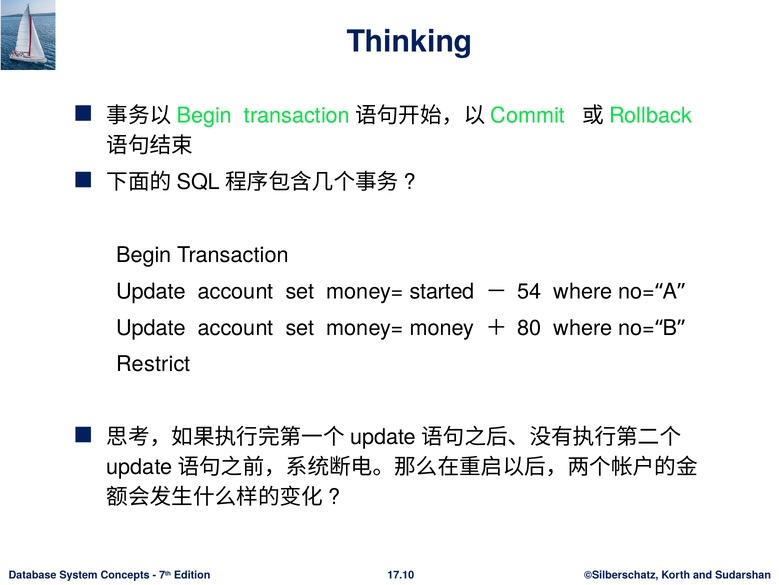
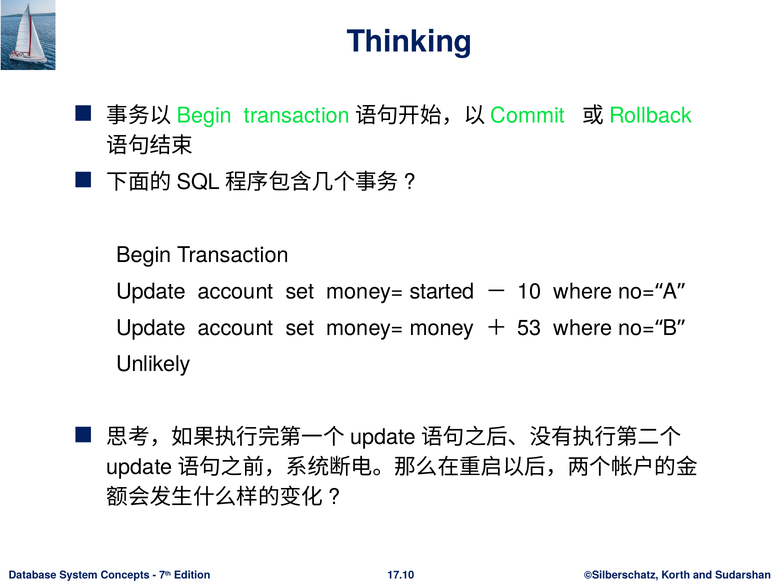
54: 54 -> 10
80: 80 -> 53
Restrict: Restrict -> Unlikely
